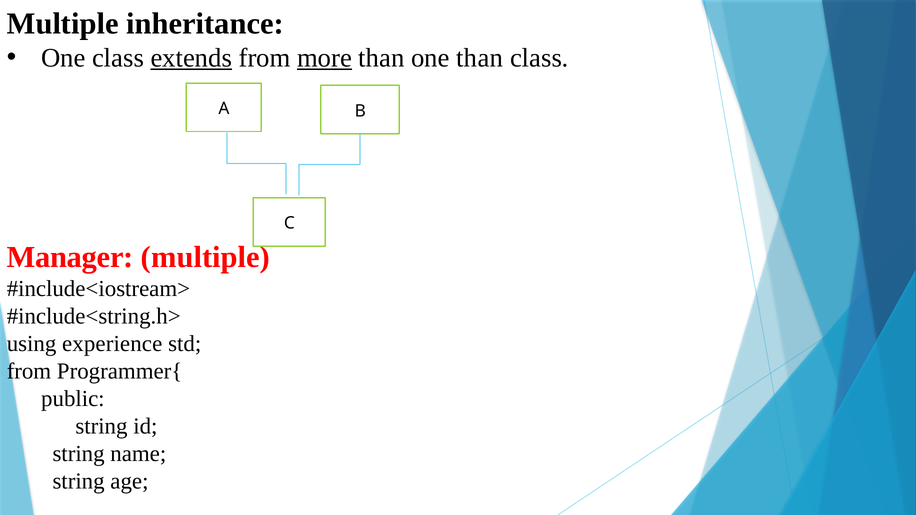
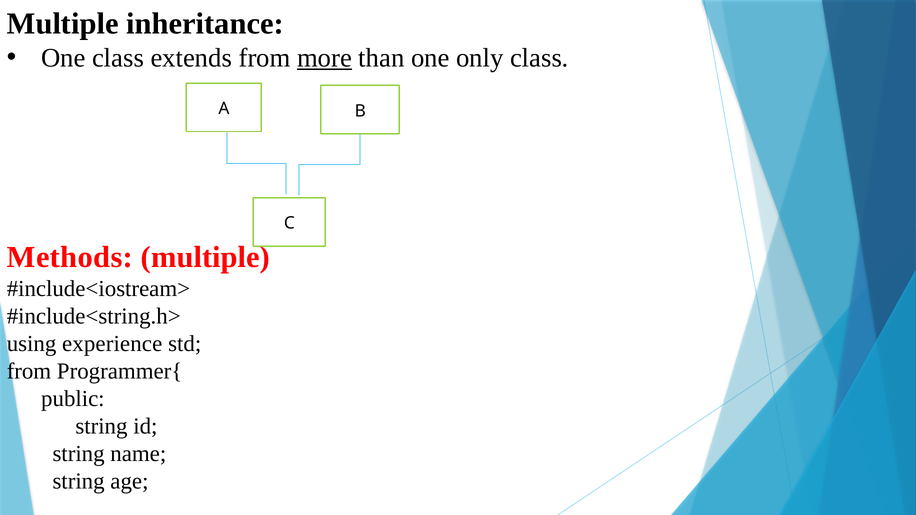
extends underline: present -> none
one than: than -> only
Manager: Manager -> Methods
